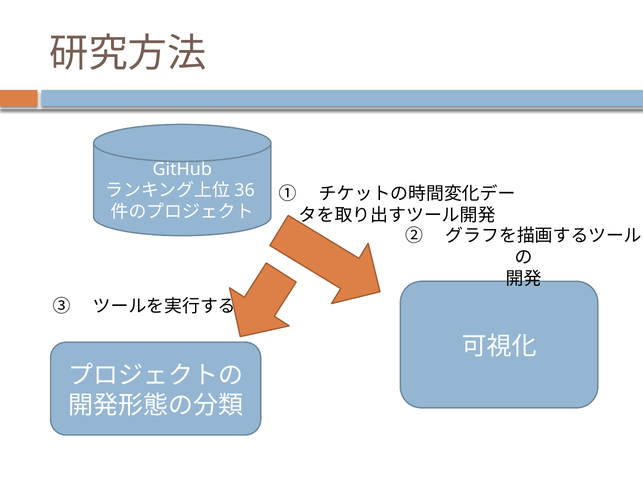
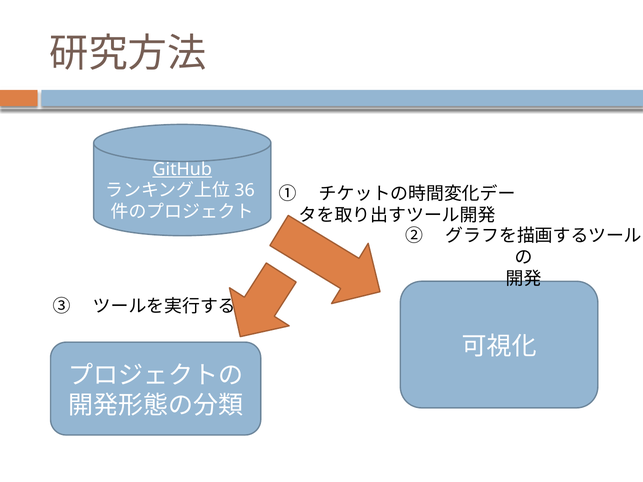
GitHub underline: none -> present
